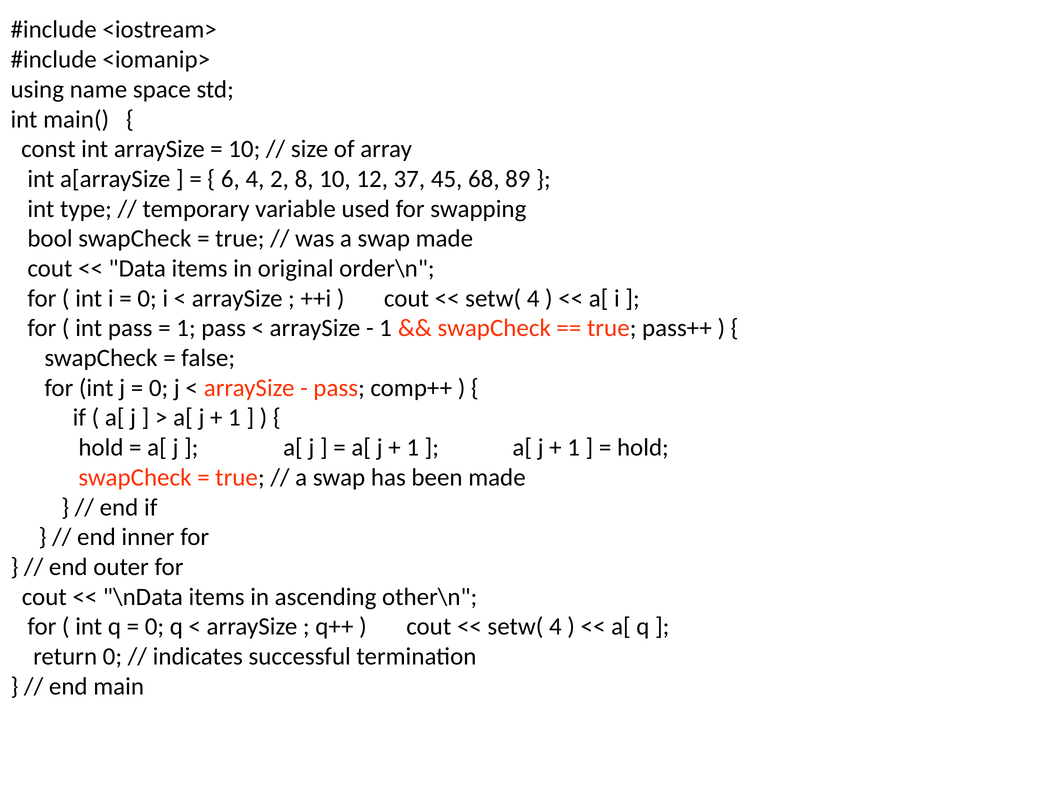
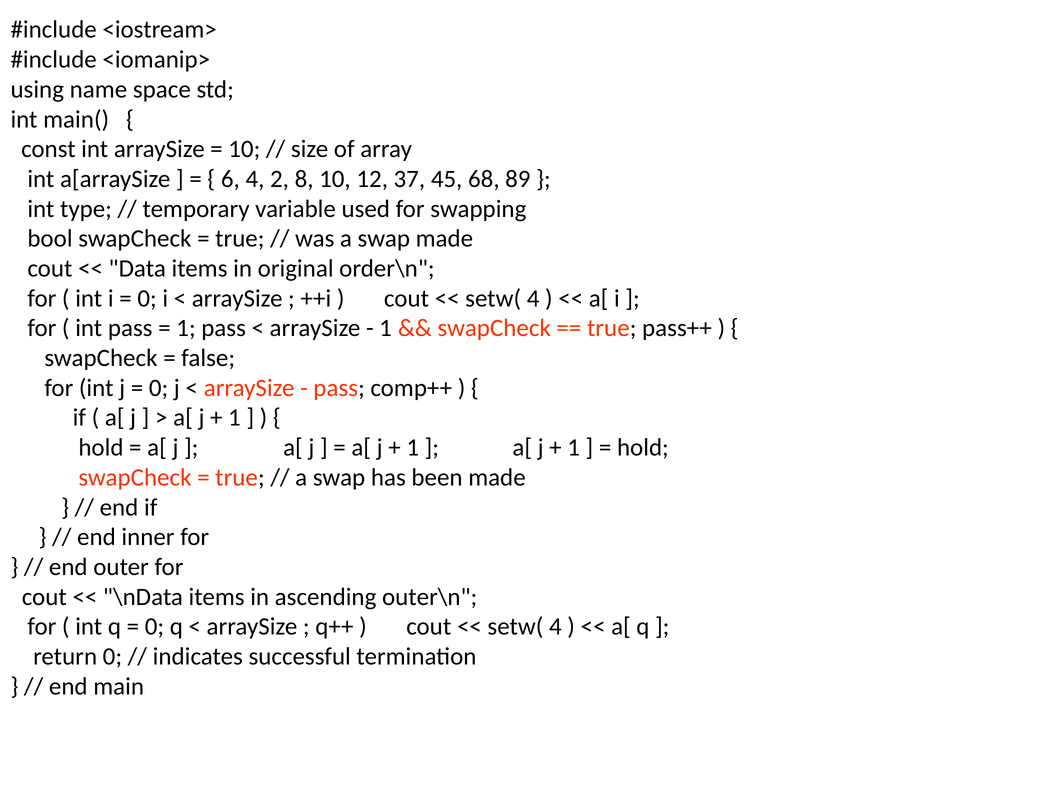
other\n: other\n -> outer\n
